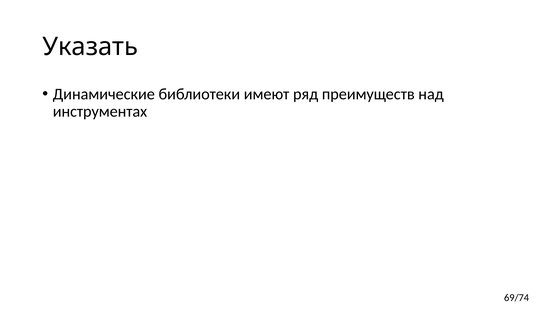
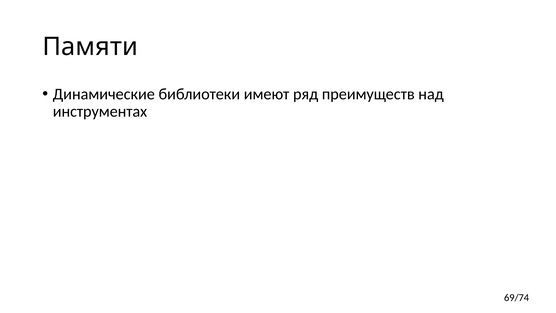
Указать: Указать -> Памяти
